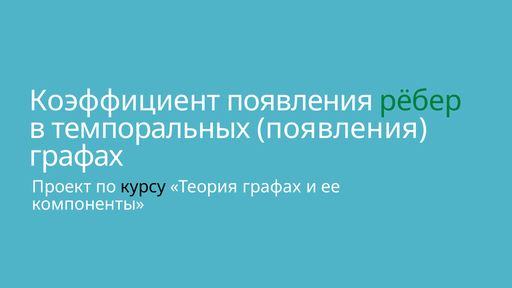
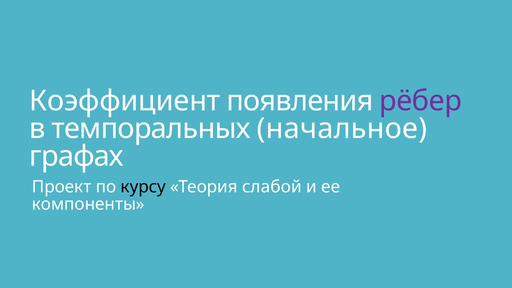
рёбер colour: green -> purple
темпоральных появления: появления -> начальное
Теория графах: графах -> слабой
